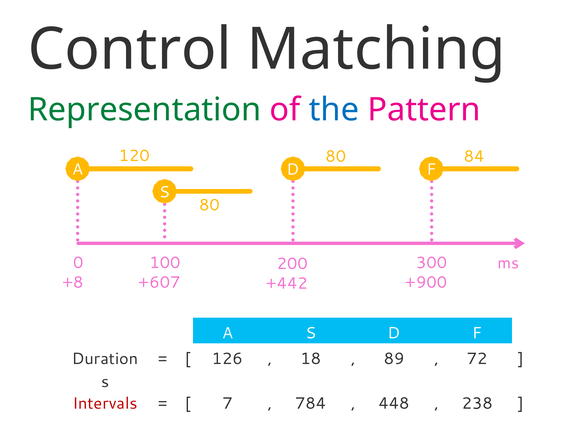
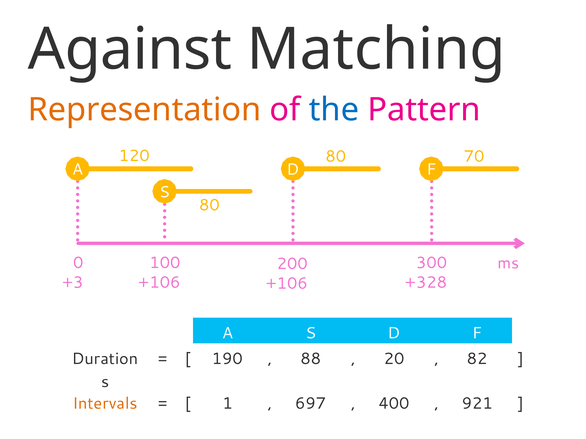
Control: Control -> Against
Representation colour: green -> orange
84: 84 -> 70
+8: +8 -> +3
+607 at (159, 283): +607 -> +106
+900: +900 -> +328
+442 at (287, 284): +442 -> +106
126: 126 -> 190
18: 18 -> 88
89: 89 -> 20
72: 72 -> 82
Intervals colour: red -> orange
7: 7 -> 1
784: 784 -> 697
448: 448 -> 400
238: 238 -> 921
